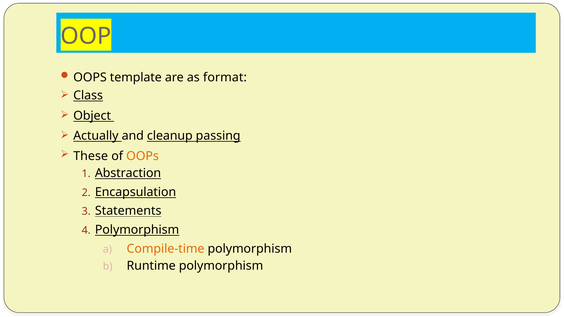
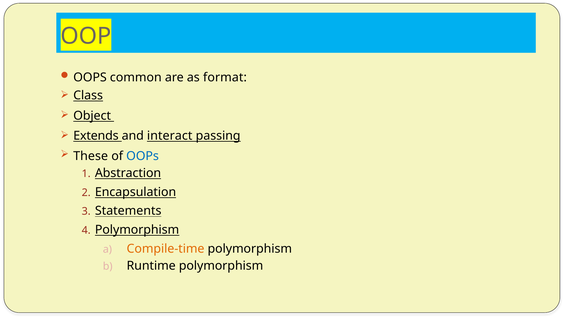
template: template -> common
Actually: Actually -> Extends
cleanup: cleanup -> interact
OOPs at (143, 156) colour: orange -> blue
